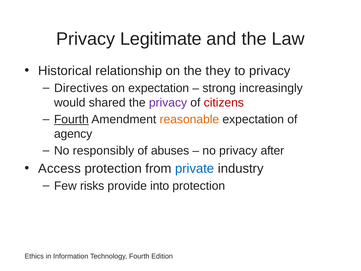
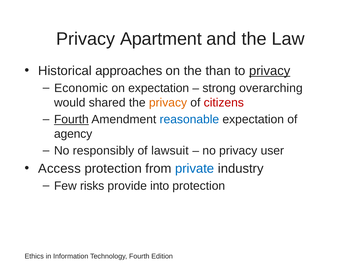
Legitimate: Legitimate -> Apartment
relationship: relationship -> approaches
they: they -> than
privacy at (270, 71) underline: none -> present
Directives: Directives -> Economic
increasingly: increasingly -> overarching
privacy at (168, 103) colour: purple -> orange
reasonable colour: orange -> blue
abuses: abuses -> lawsuit
after: after -> user
